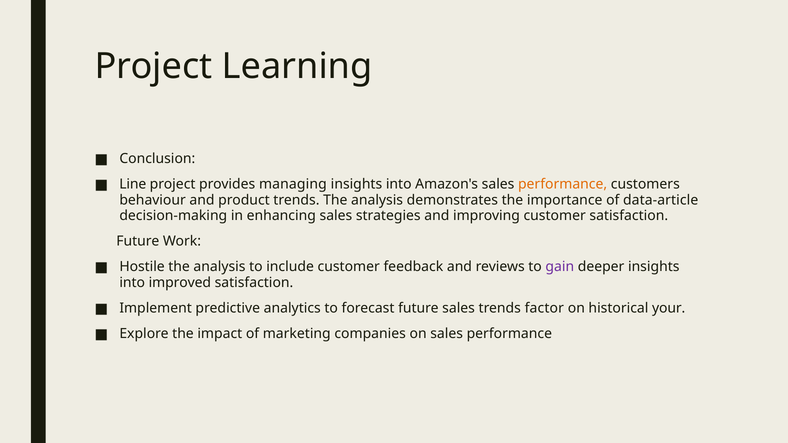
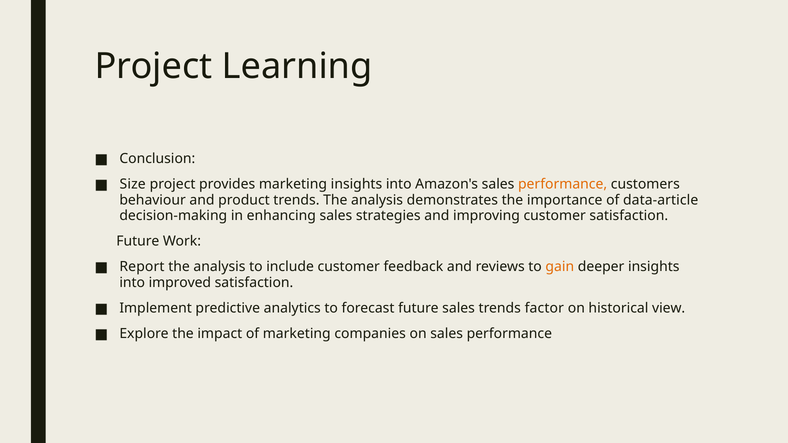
Line: Line -> Size
provides managing: managing -> marketing
Hostile: Hostile -> Report
gain colour: purple -> orange
your: your -> view
